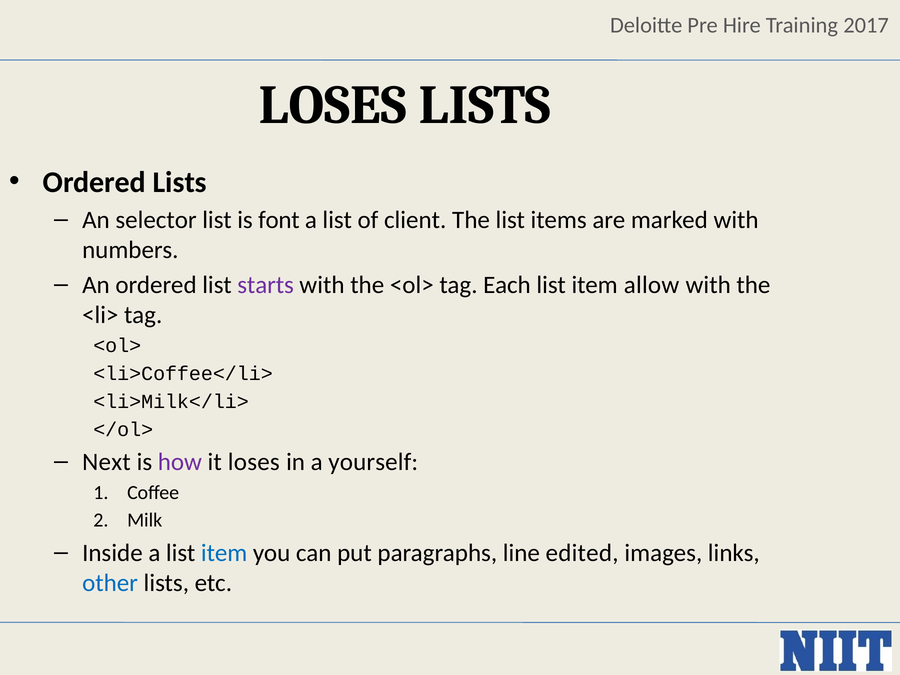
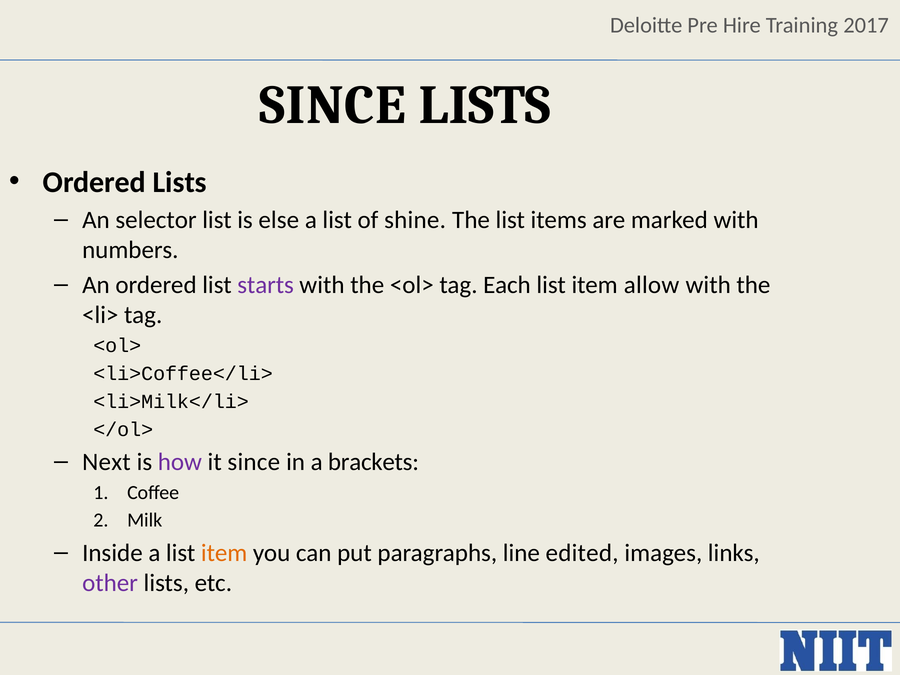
LOSES at (333, 105): LOSES -> SINCE
font: font -> else
client: client -> shine
it loses: loses -> since
yourself: yourself -> brackets
item at (224, 553) colour: blue -> orange
other colour: blue -> purple
